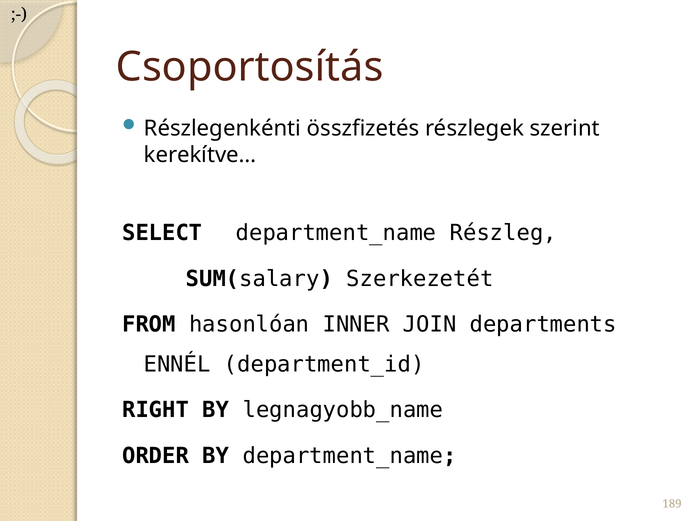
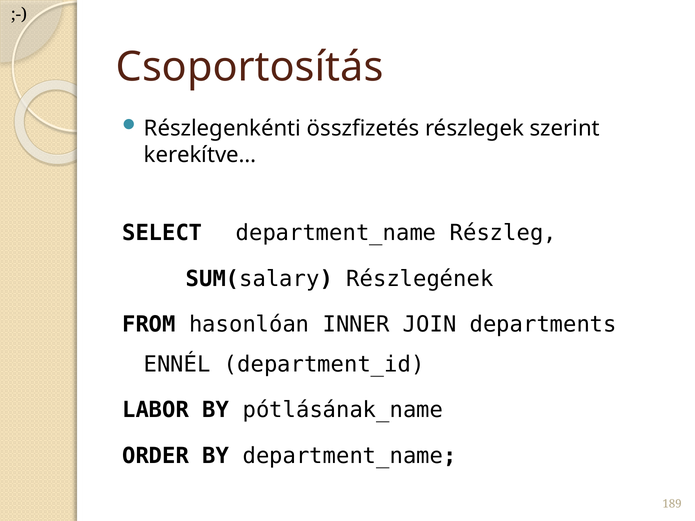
Szerkezetét: Szerkezetét -> Részlegének
RIGHT: RIGHT -> LABOR
legnagyobb_name: legnagyobb_name -> pótlásának_name
